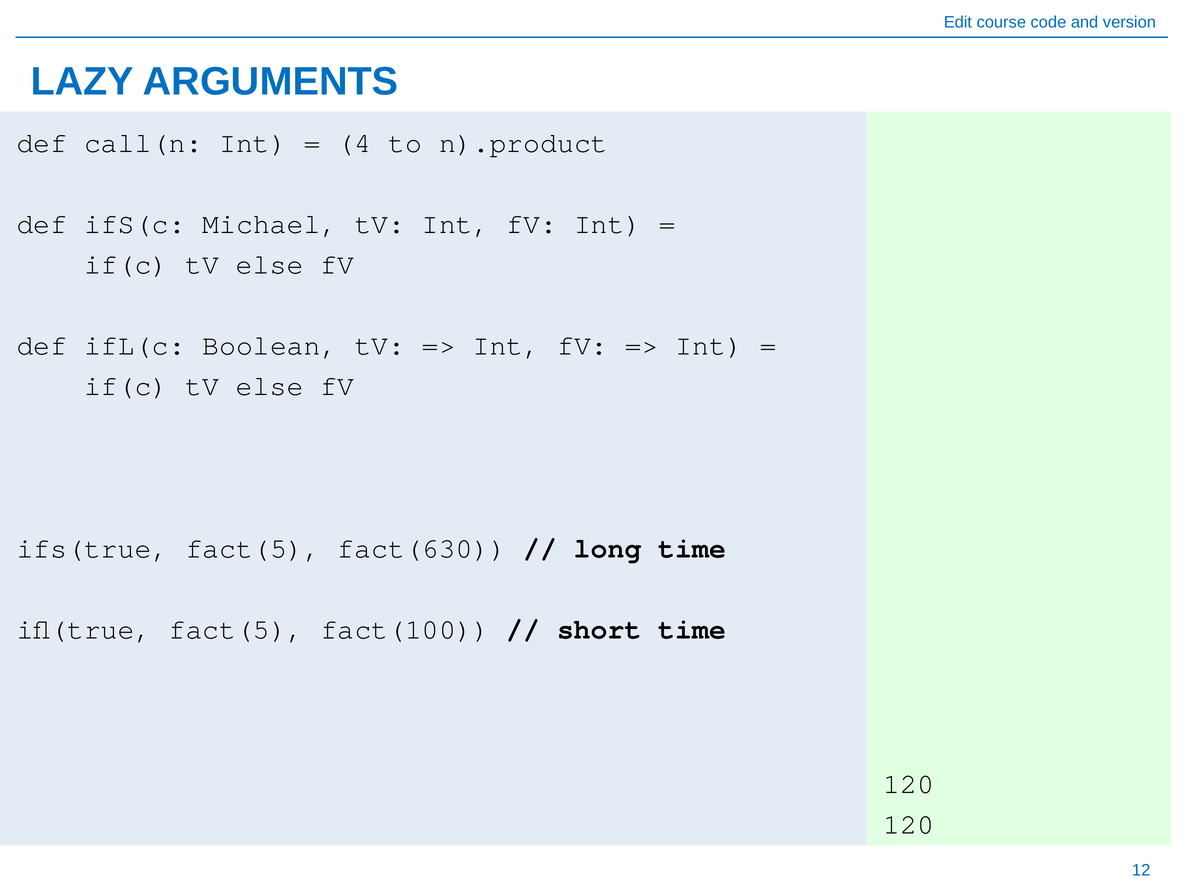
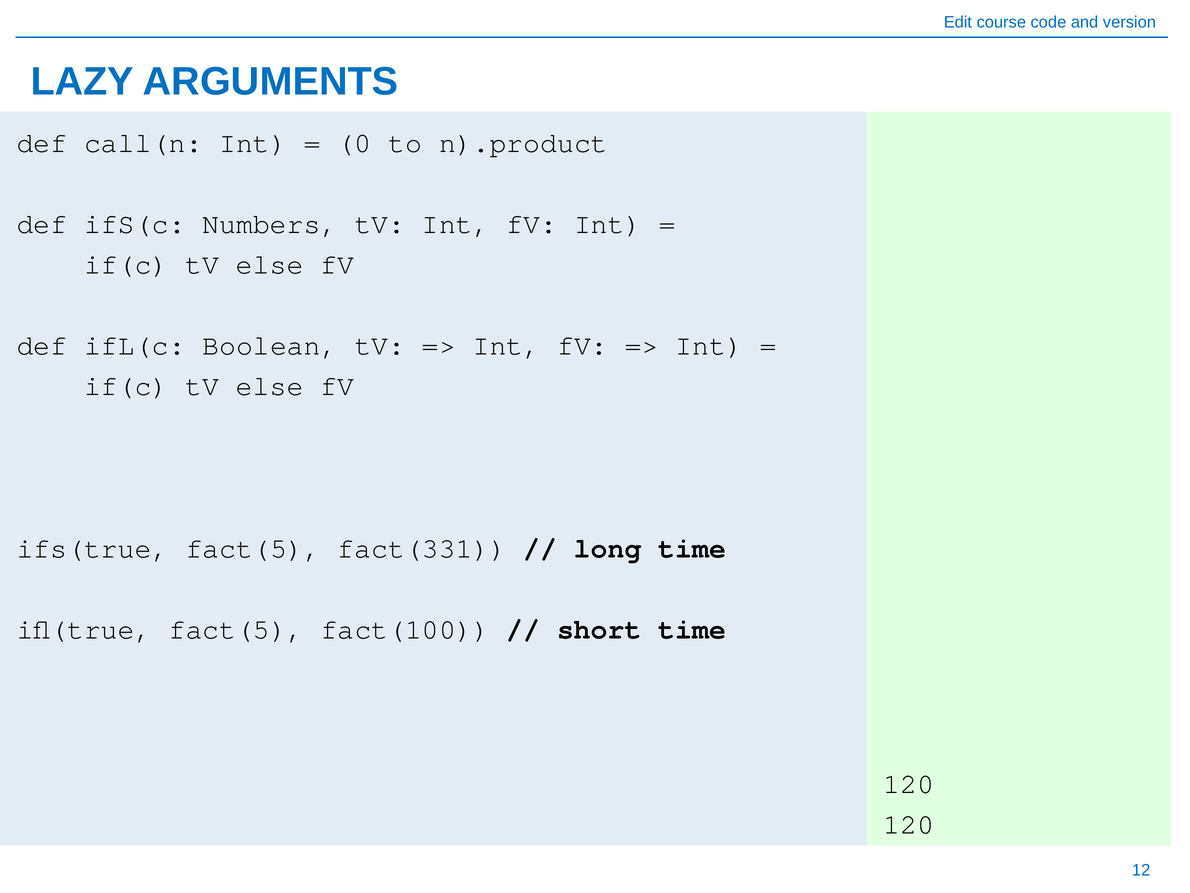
4: 4 -> 0
Michael: Michael -> Numbers
fact(630: fact(630 -> fact(331
